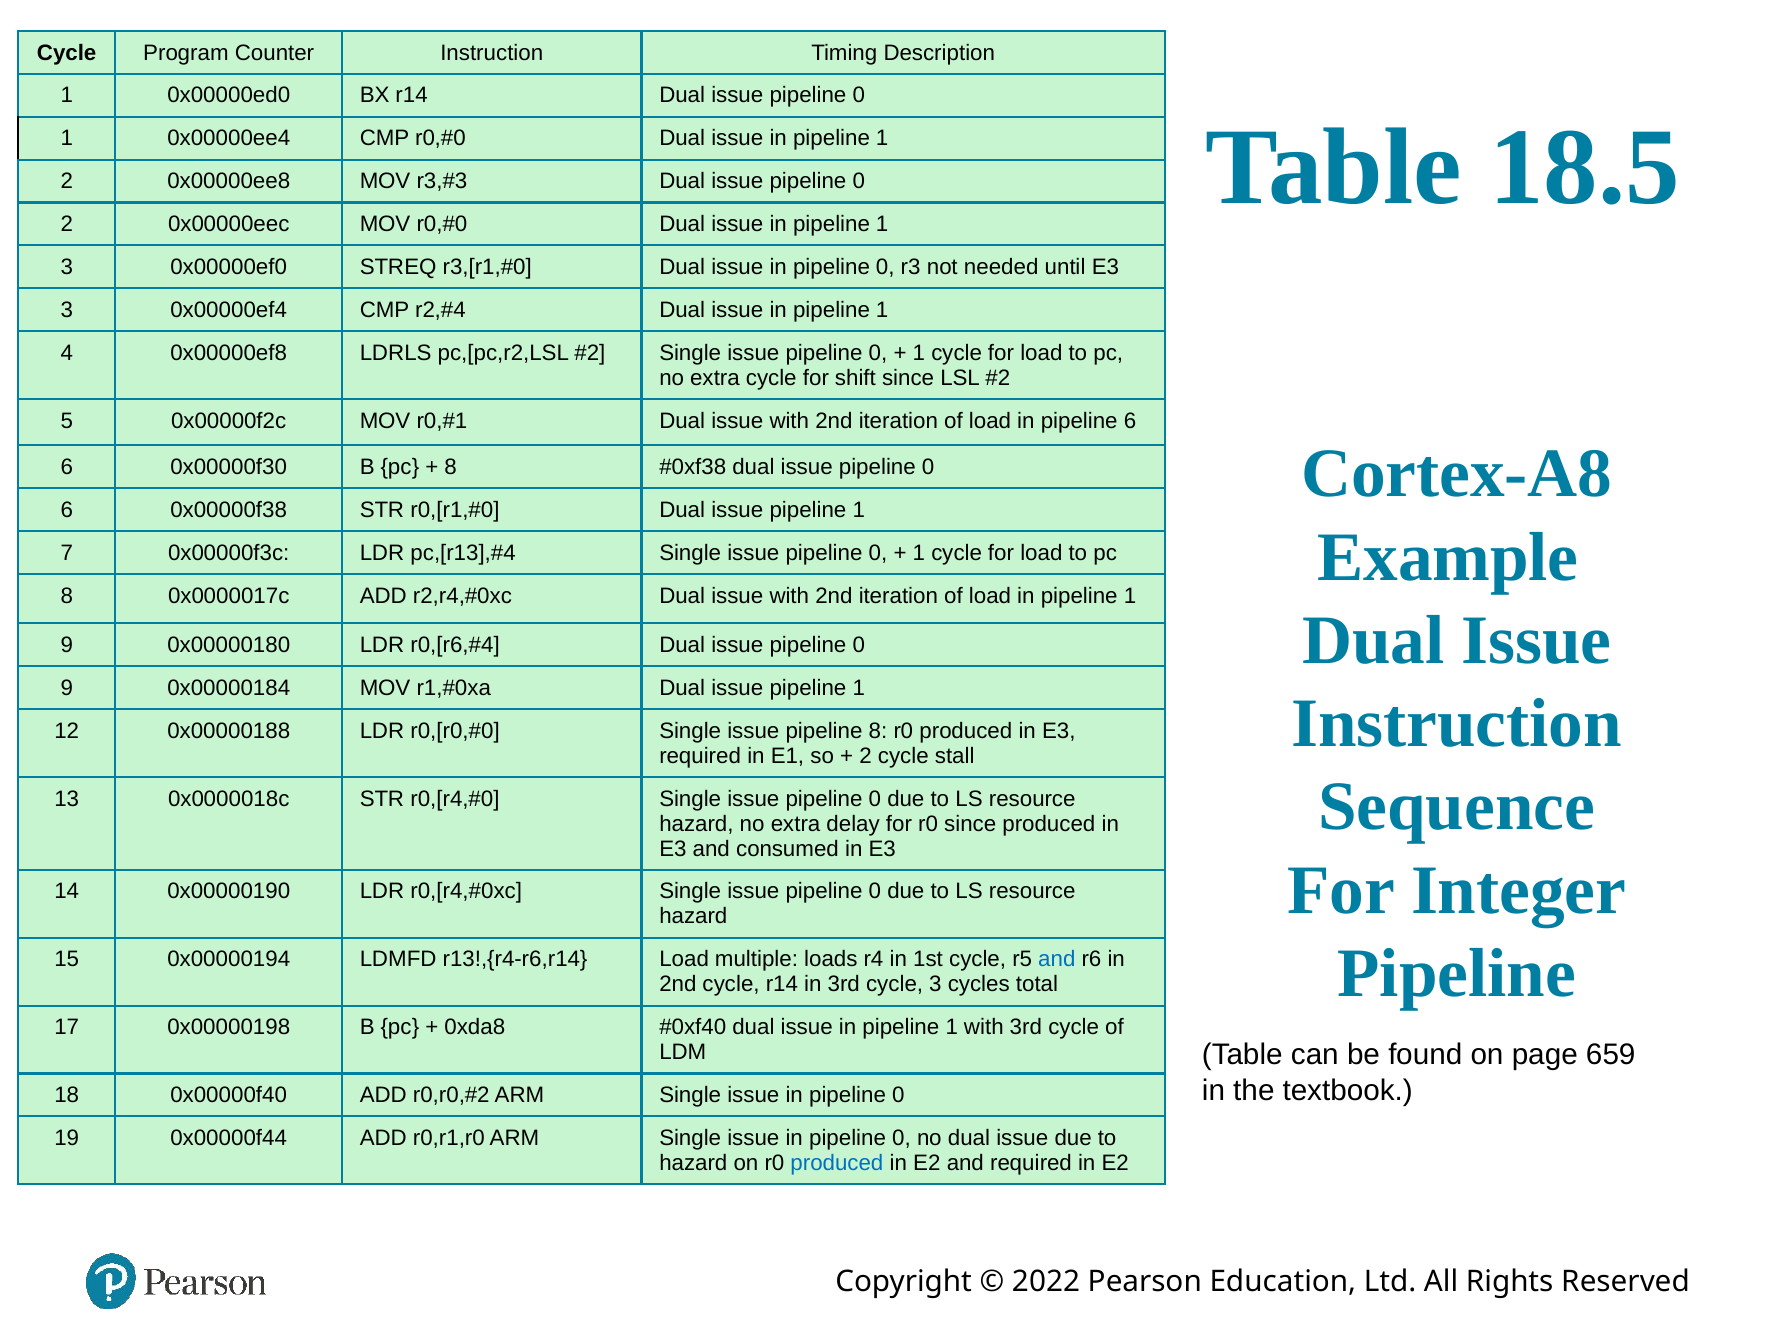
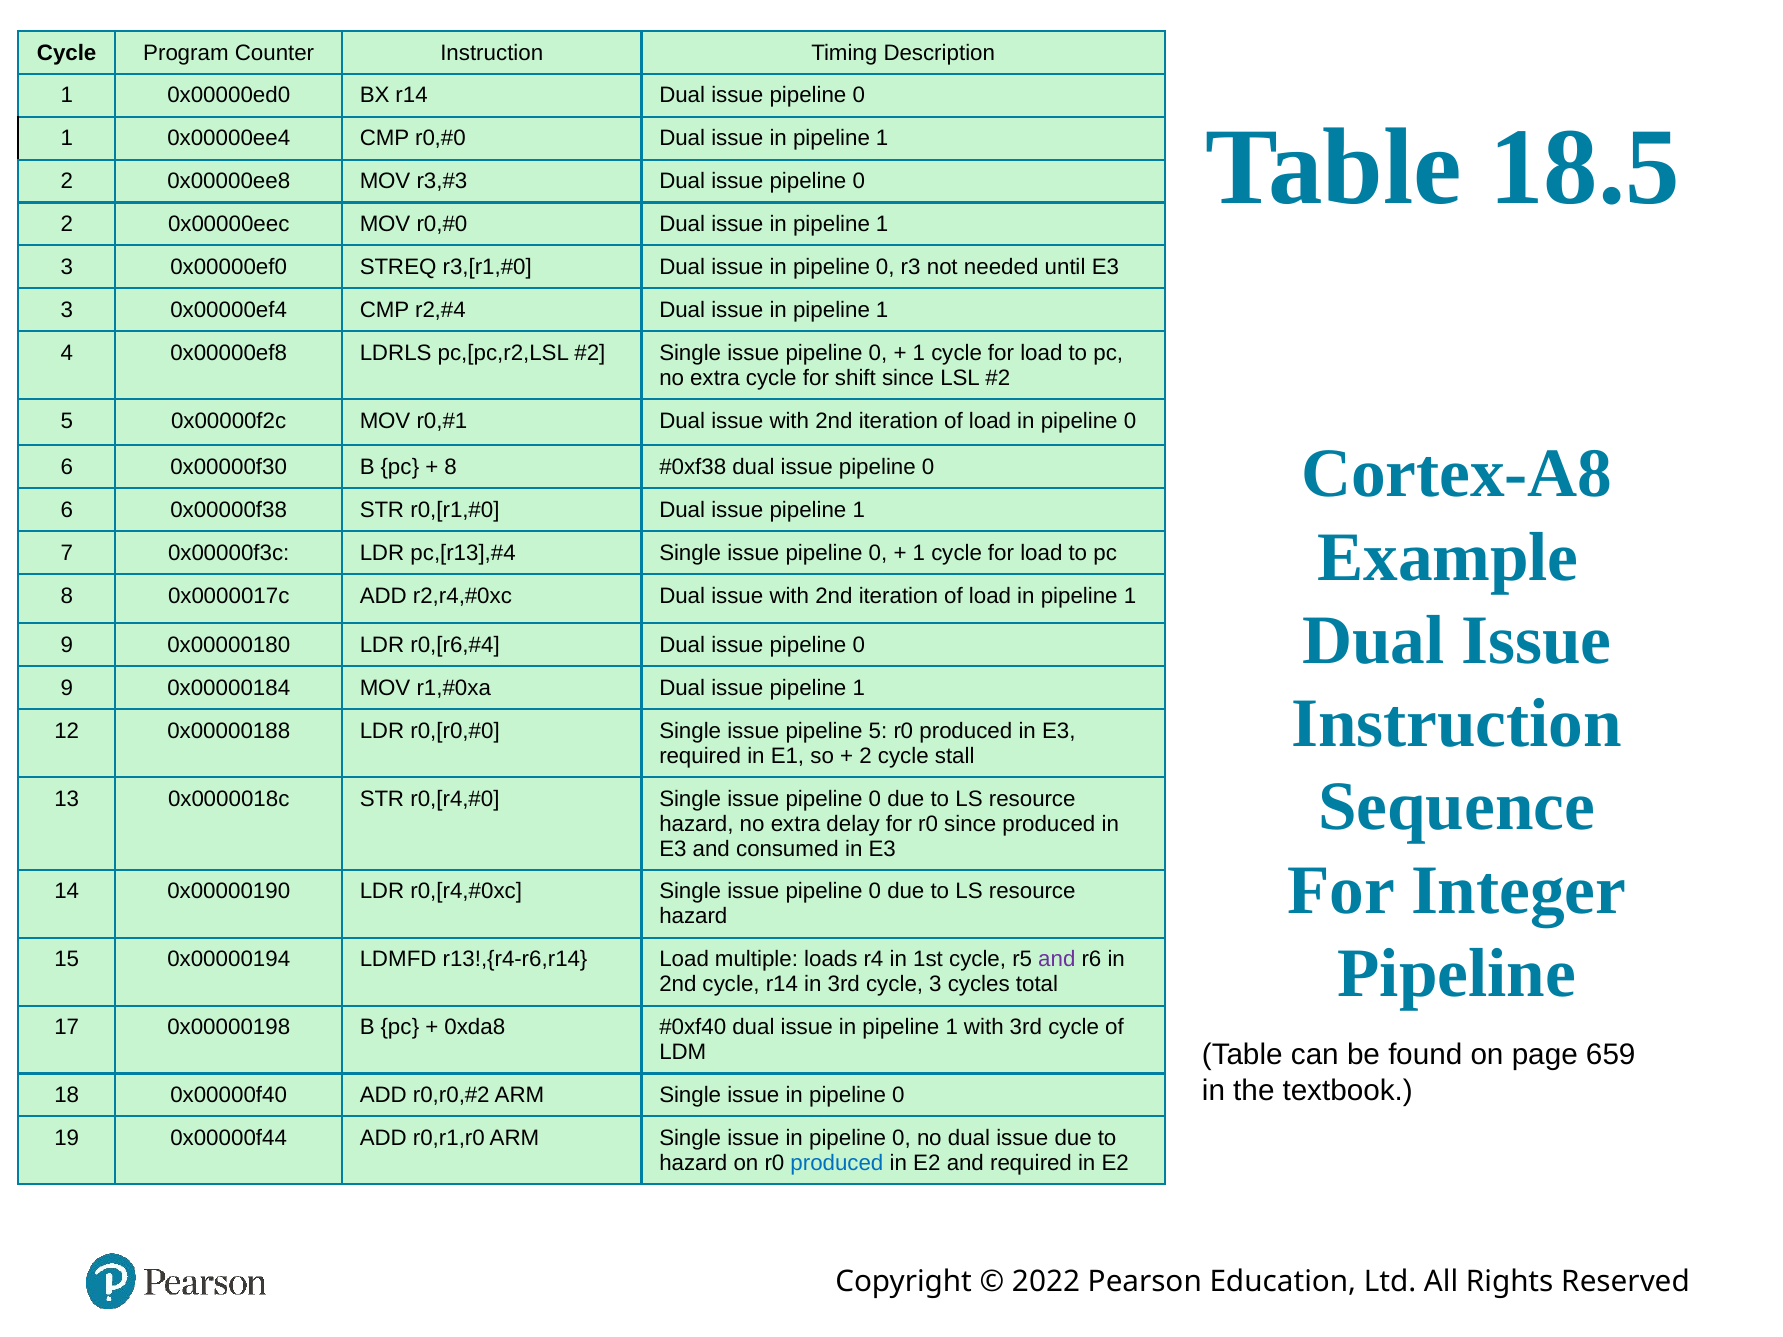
load in pipeline 6: 6 -> 0
pipeline 8: 8 -> 5
and at (1057, 960) colour: blue -> purple
